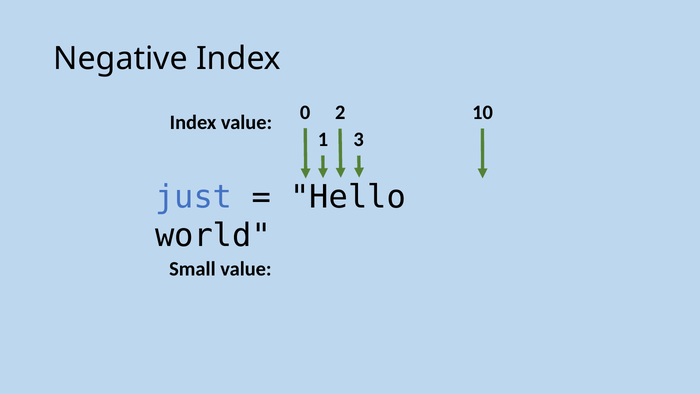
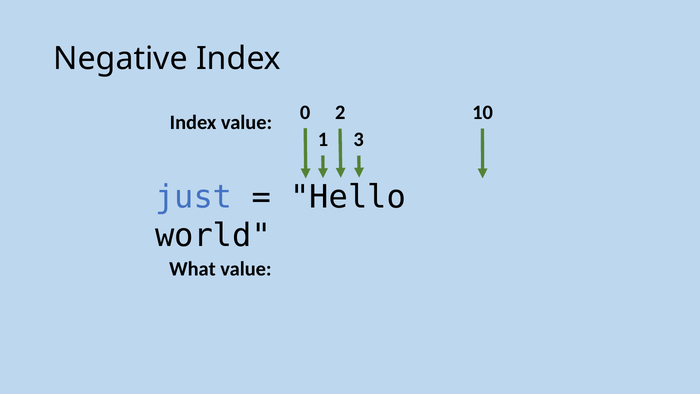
Small: Small -> What
